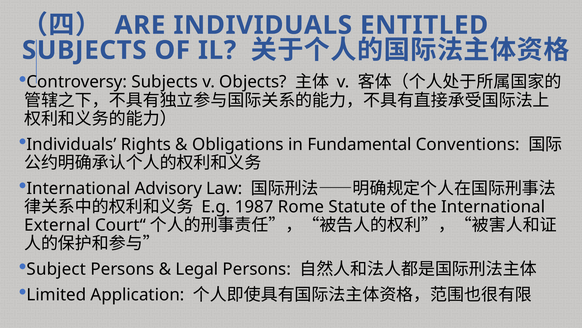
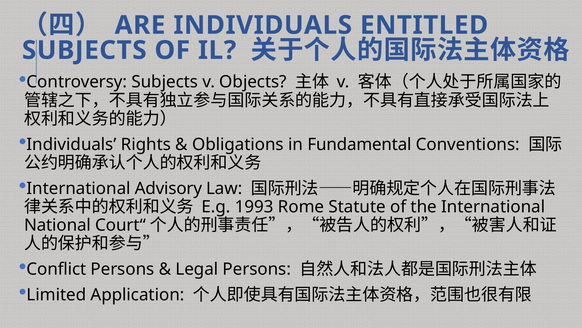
1987: 1987 -> 1993
External: External -> National
Subject: Subject -> Conflict
